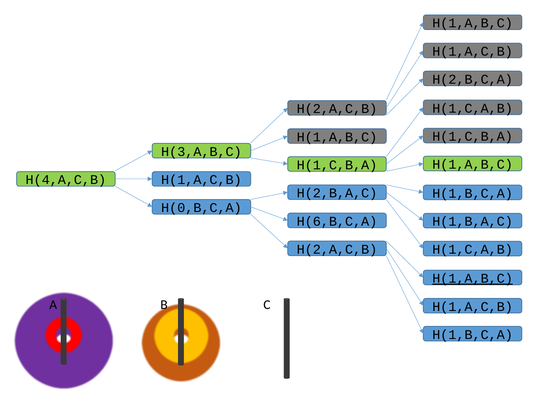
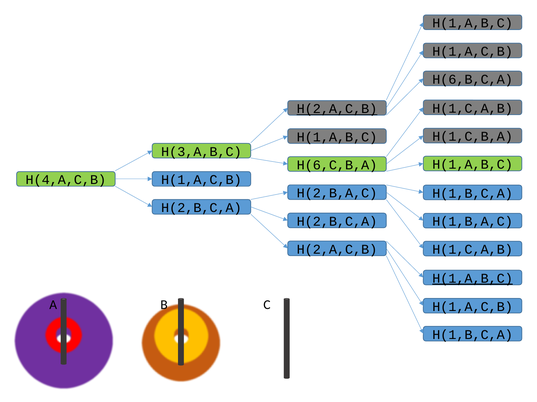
H(2,B,C,A: H(2,B,C,A -> H(6,B,C,A
H(2,A,C,B at (337, 109) underline: none -> present
H(1,C,B,A at (337, 165): H(1,C,B,A -> H(6,C,B,A
H(0,B,C,A at (201, 208): H(0,B,C,A -> H(2,B,C,A
H(6,B,C,A at (337, 222): H(6,B,C,A -> H(2,B,C,A
